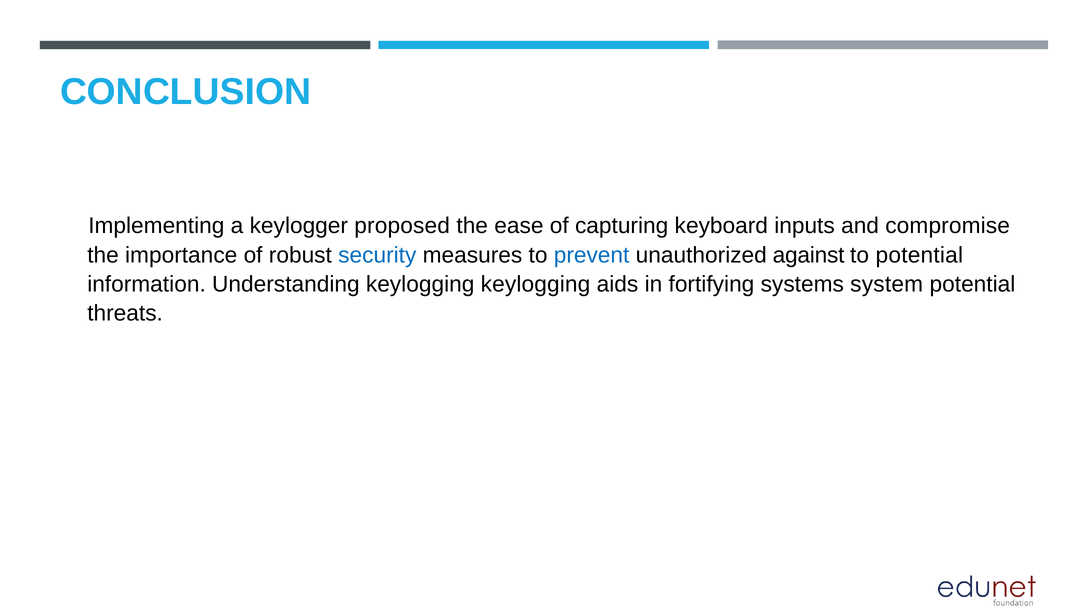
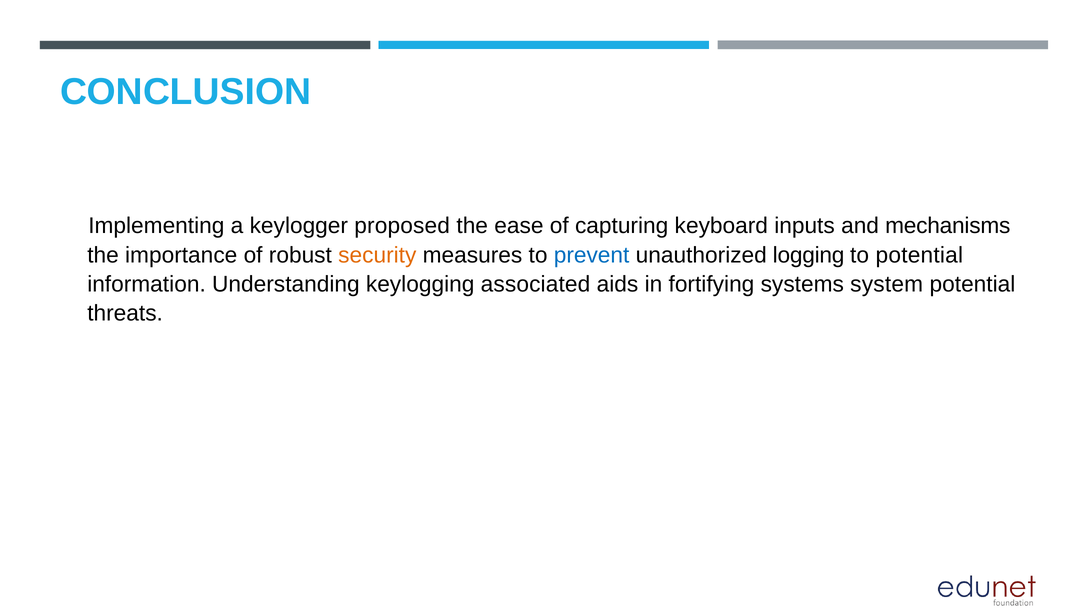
compromise: compromise -> mechanisms
security colour: blue -> orange
against: against -> logging
keylogging keylogging: keylogging -> associated
